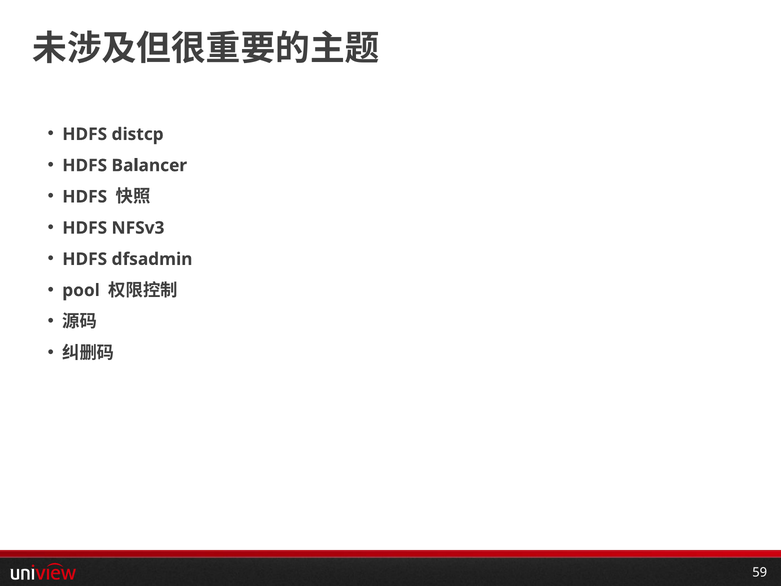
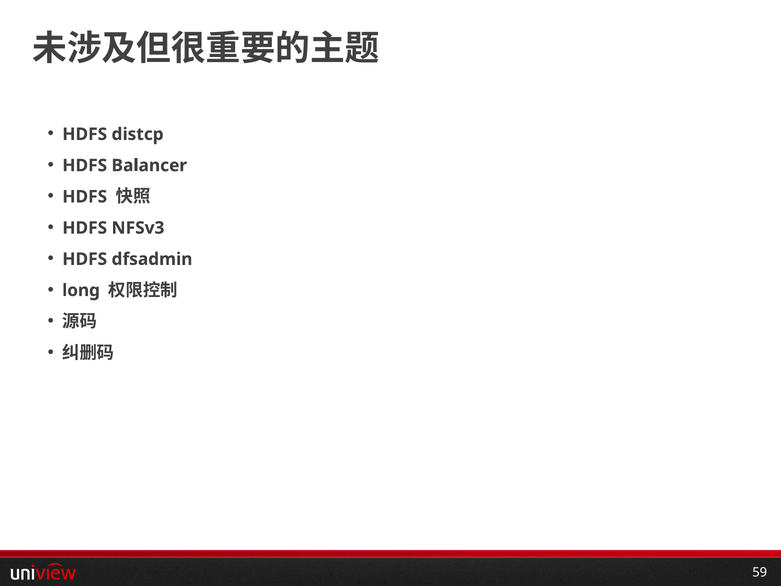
pool: pool -> long
